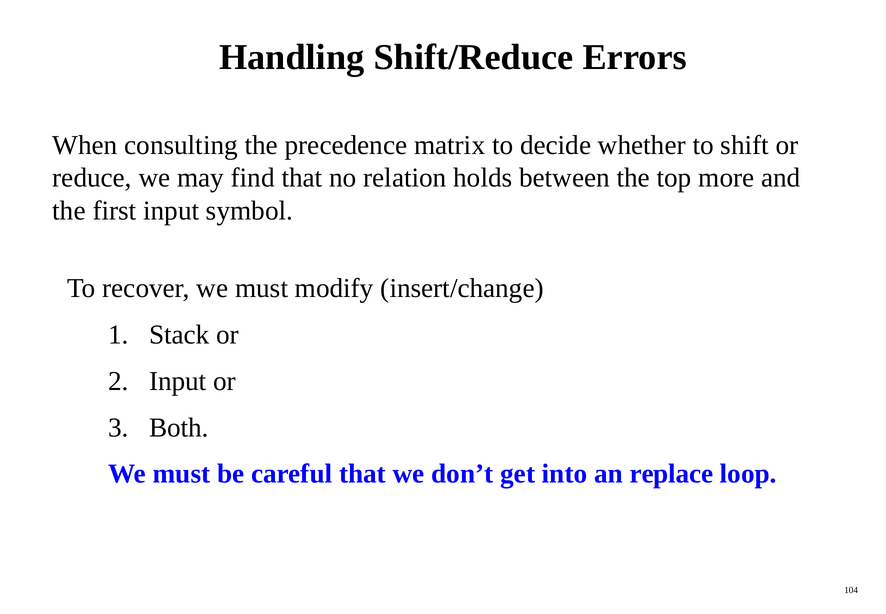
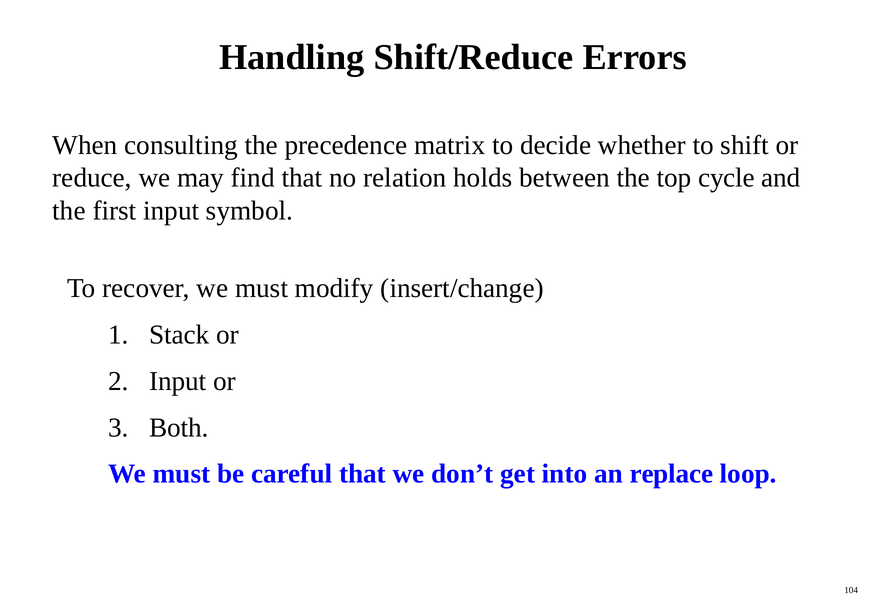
more: more -> cycle
